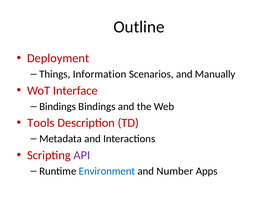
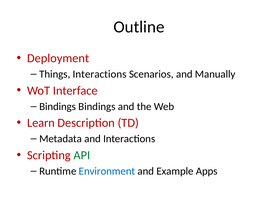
Things Information: Information -> Interactions
Tools: Tools -> Learn
API colour: purple -> green
Number: Number -> Example
